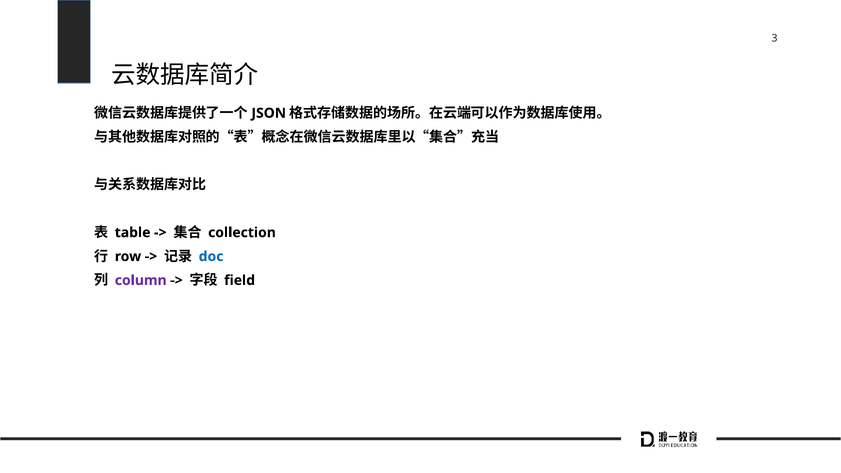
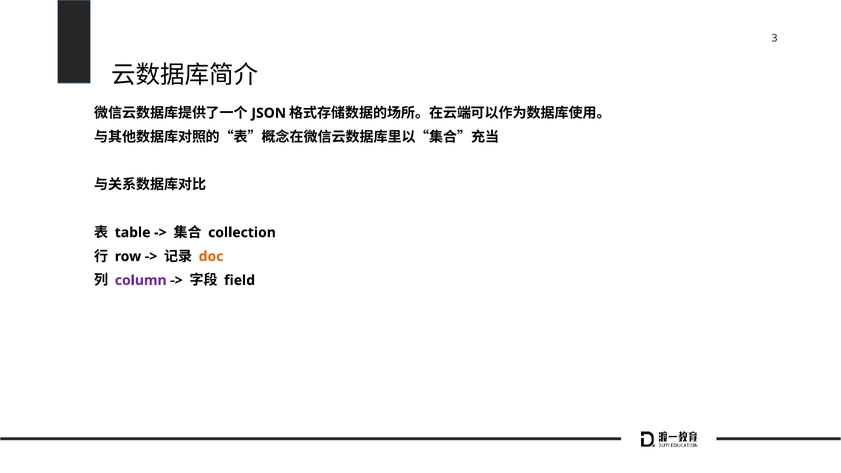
doc colour: blue -> orange
